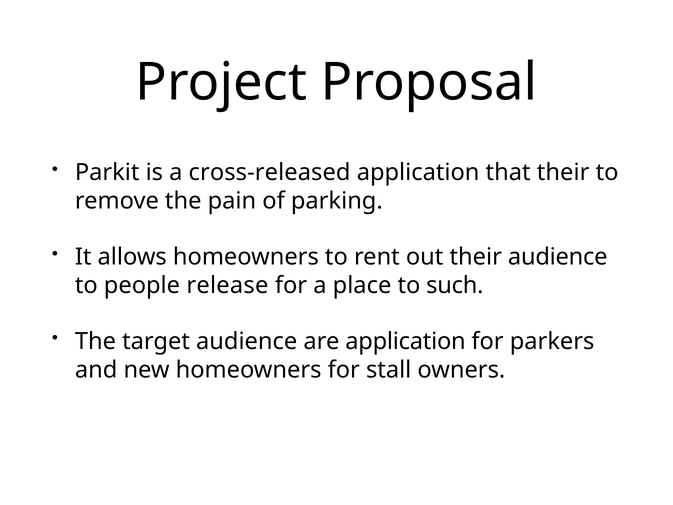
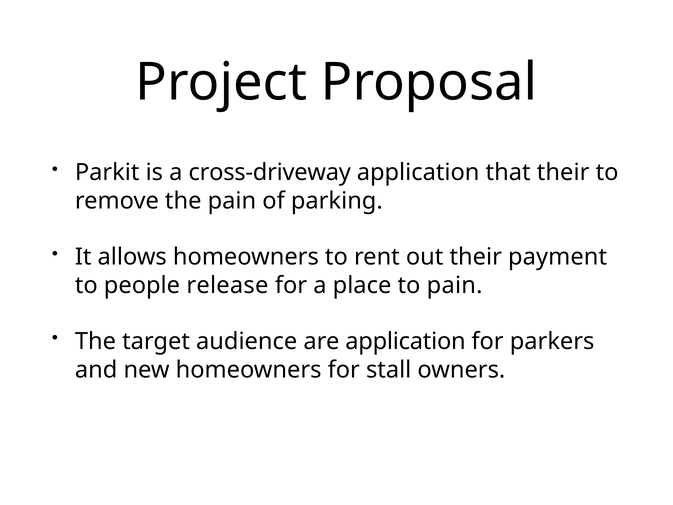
cross-released: cross-released -> cross-driveway
their audience: audience -> payment
to such: such -> pain
